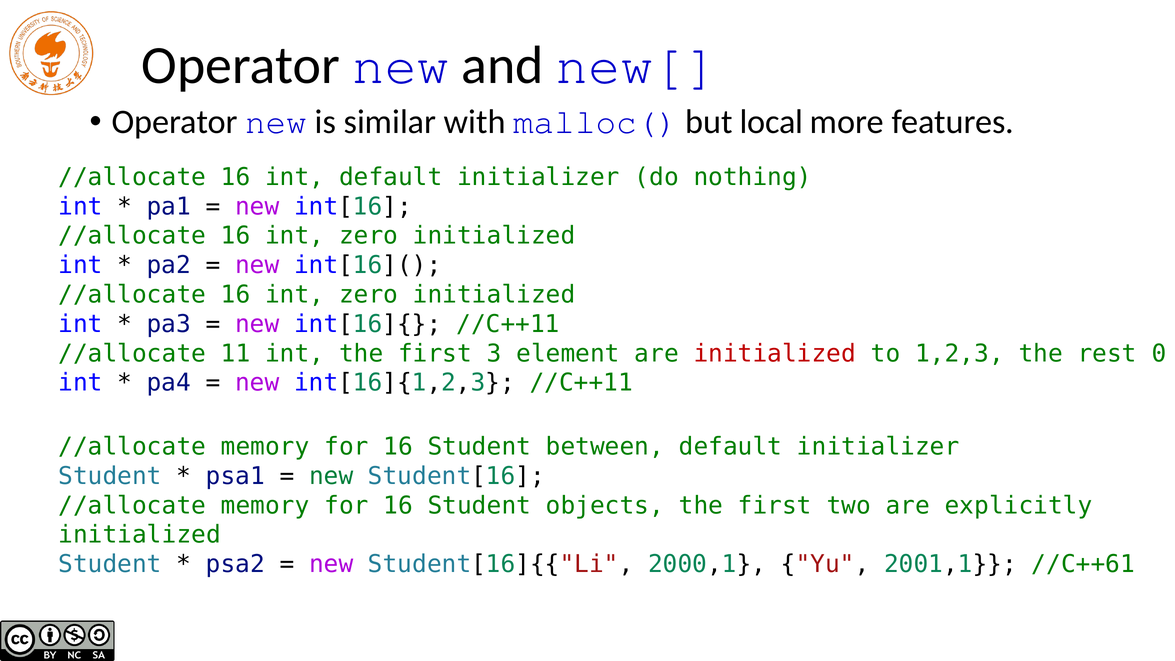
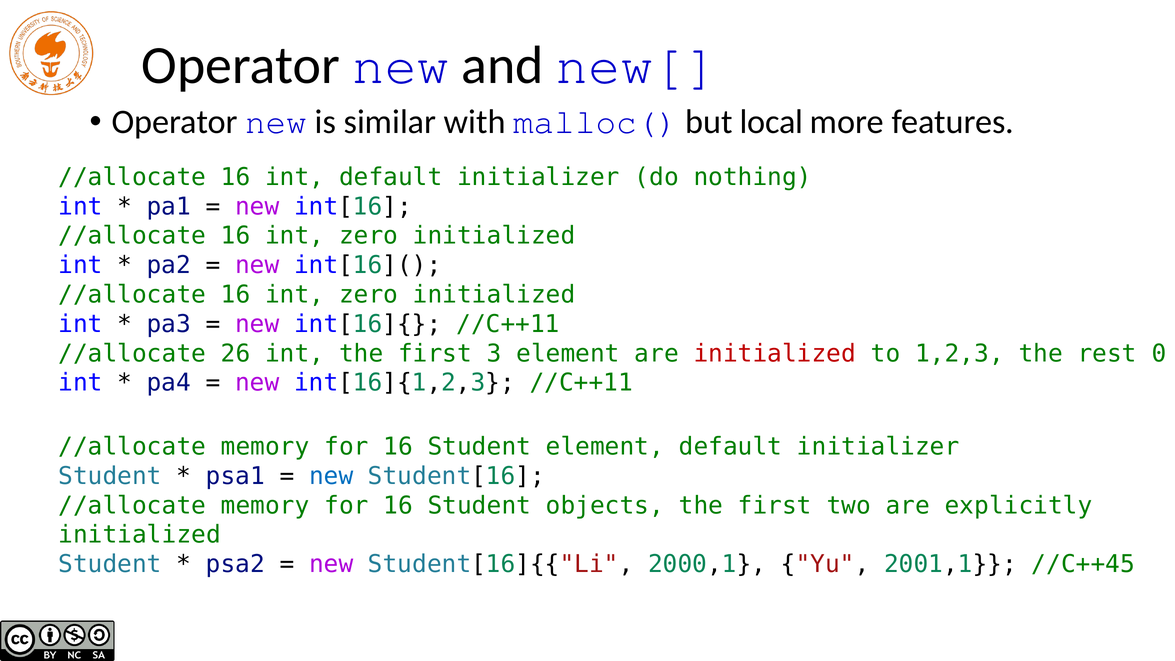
11: 11 -> 26
Student between: between -> element
new at (331, 476) colour: green -> blue
//C++61: //C++61 -> //C++45
